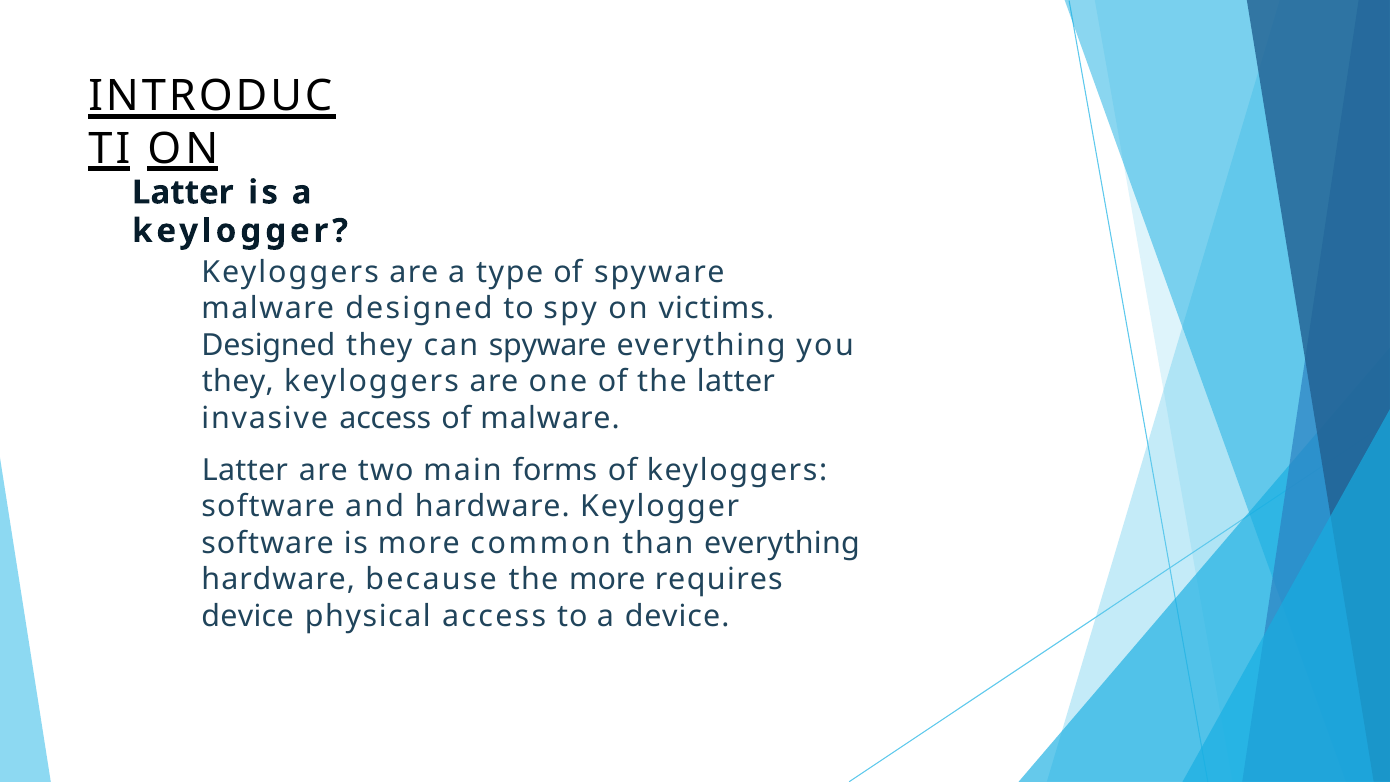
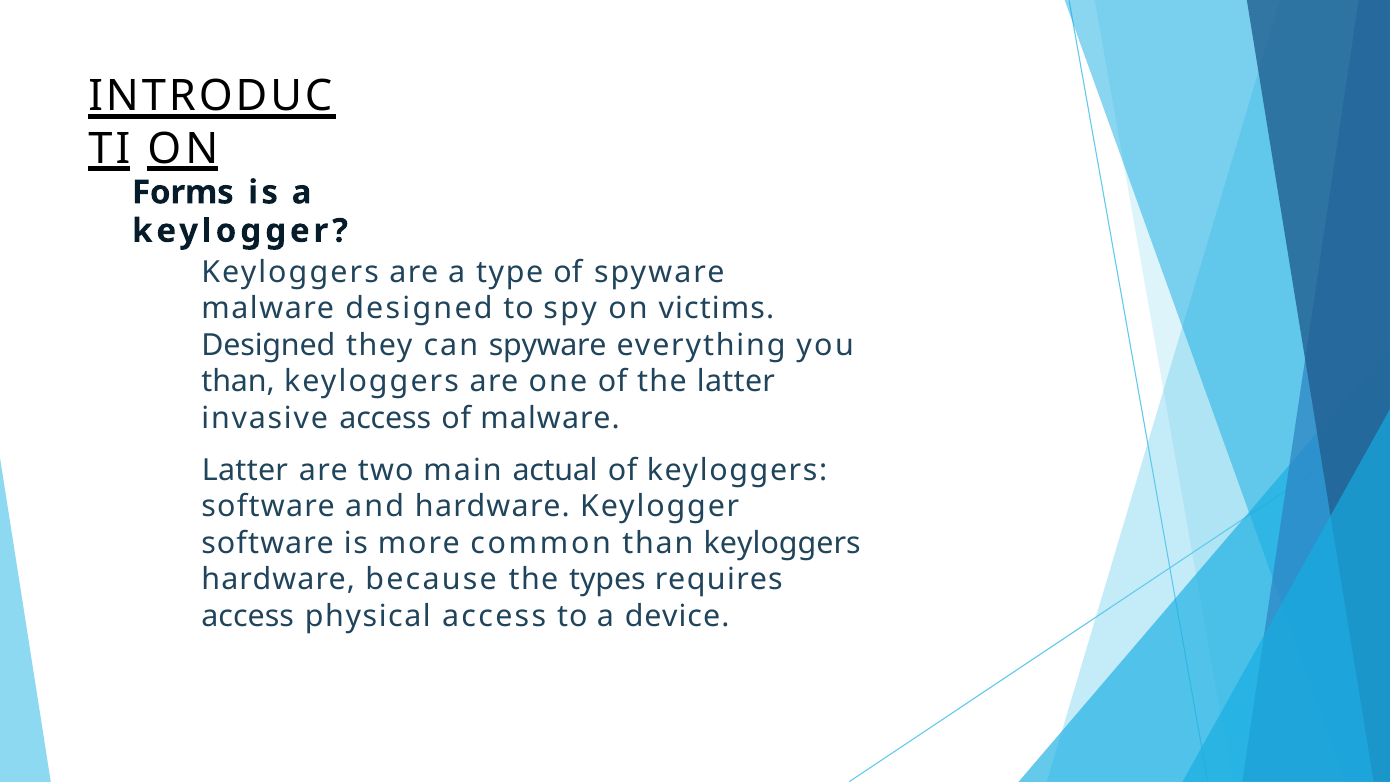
Latter at (183, 192): Latter -> Forms
they at (238, 382): they -> than
forms: forms -> actual
common than everything: everything -> keyloggers
the more: more -> types
device at (248, 616): device -> access
